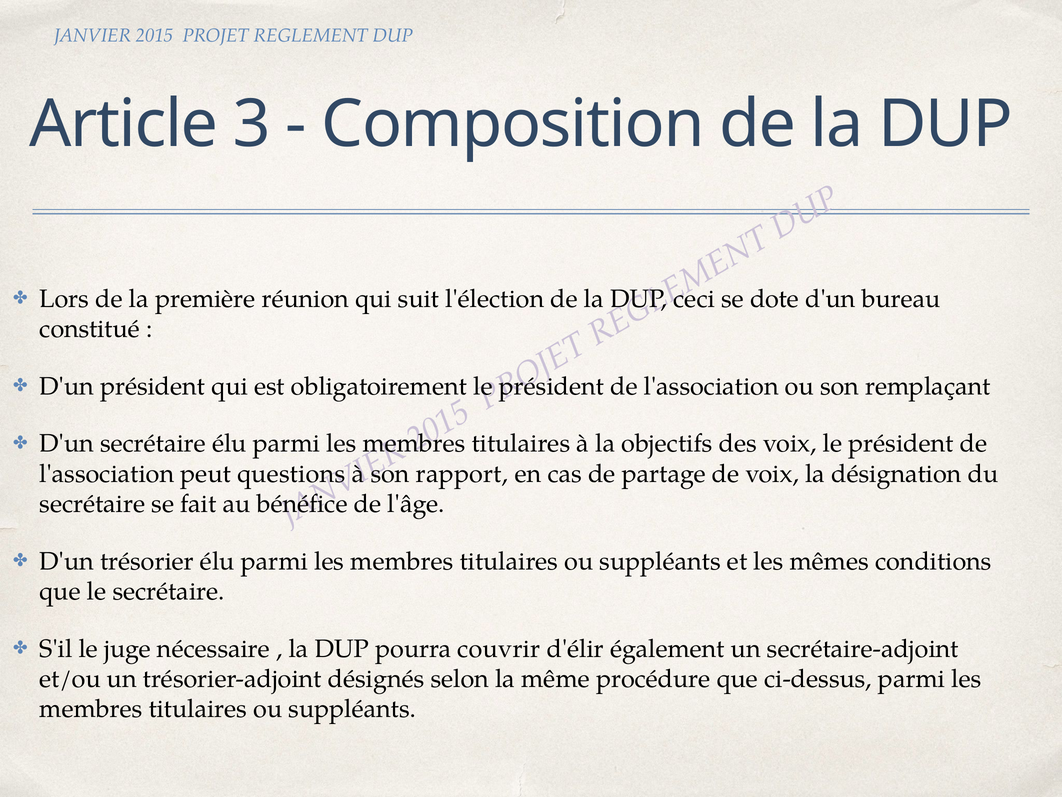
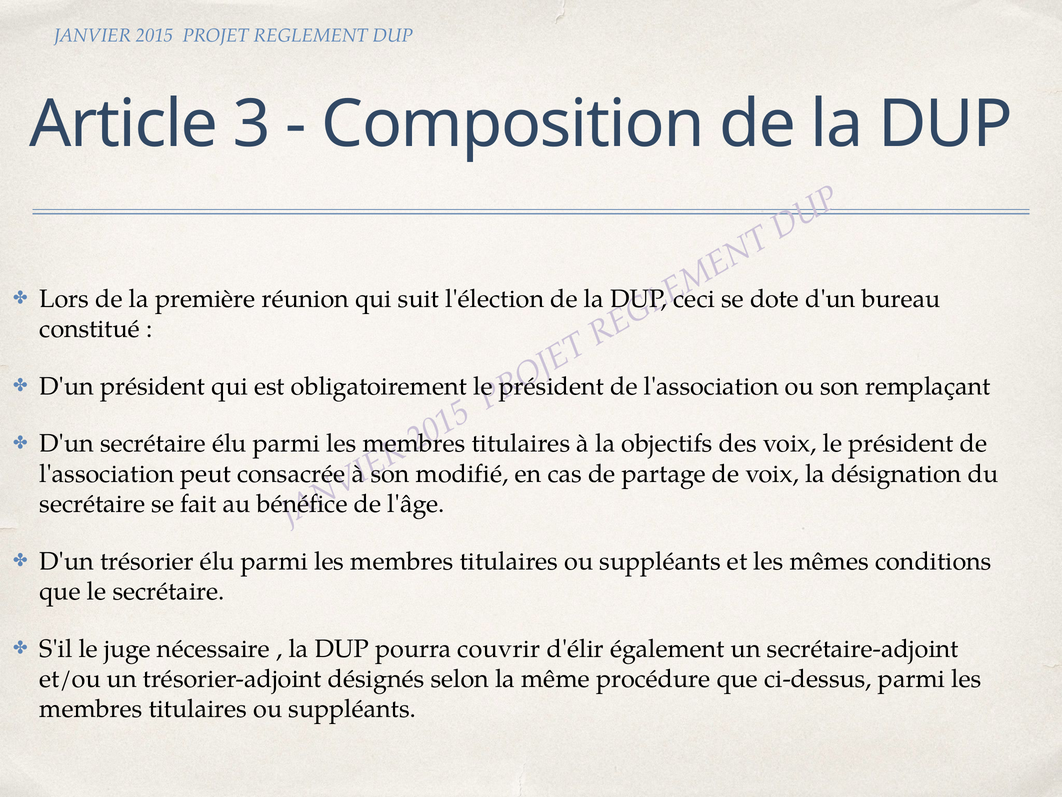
questions: questions -> consacrée
rapport: rapport -> modifié
